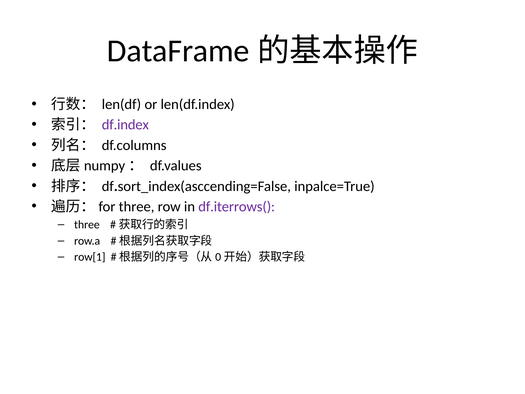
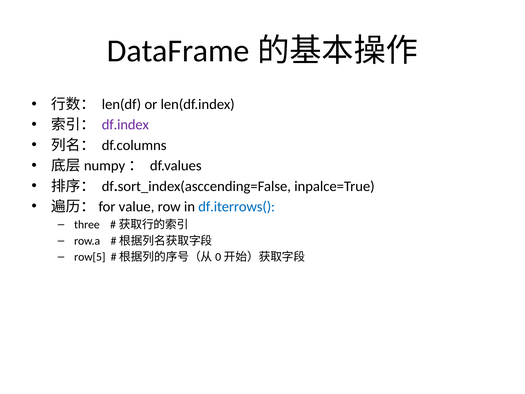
three at (137, 207): three -> value
df.iterrows( colour: purple -> blue
row[1: row[1 -> row[5
